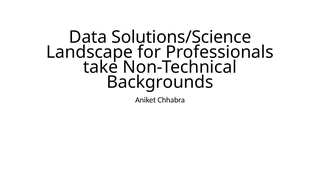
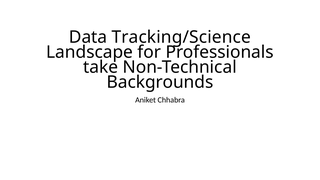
Solutions/Science: Solutions/Science -> Tracking/Science
